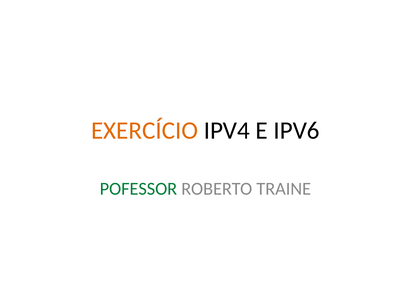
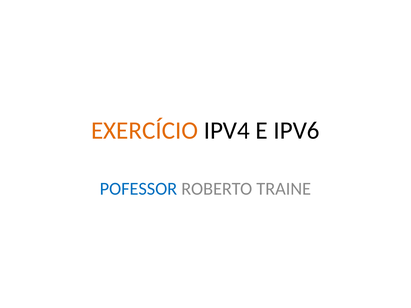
POFESSOR colour: green -> blue
